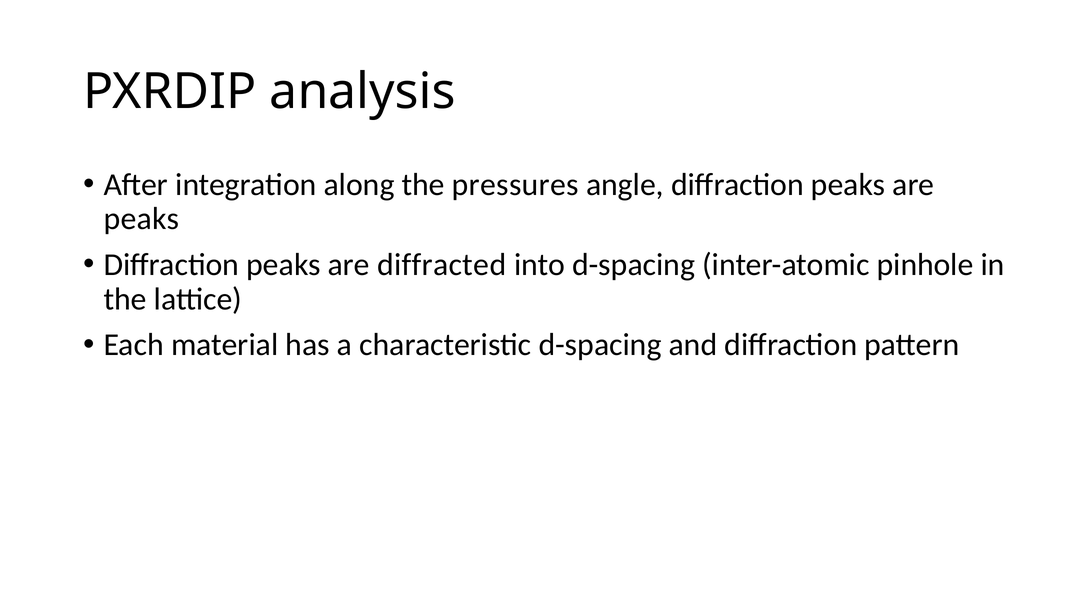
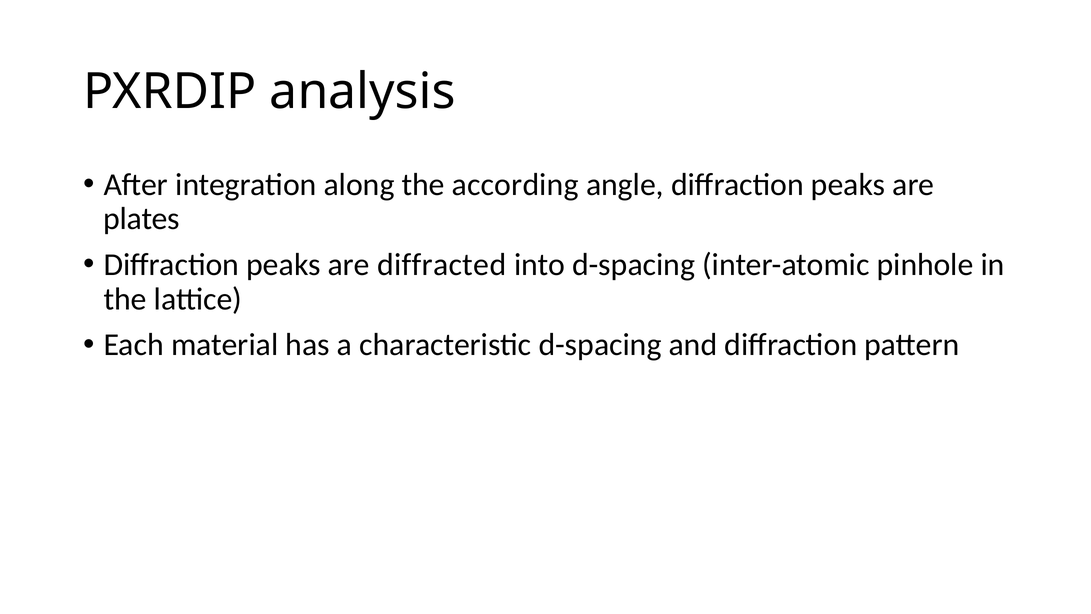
pressures: pressures -> according
peaks at (141, 219): peaks -> plates
